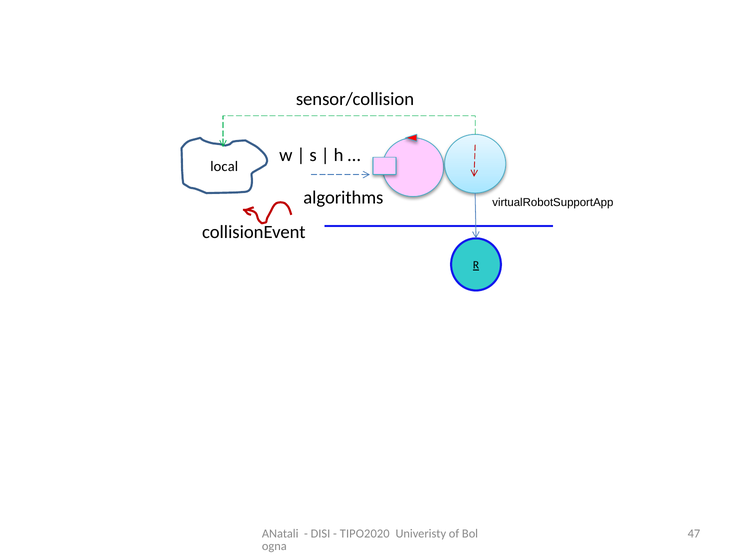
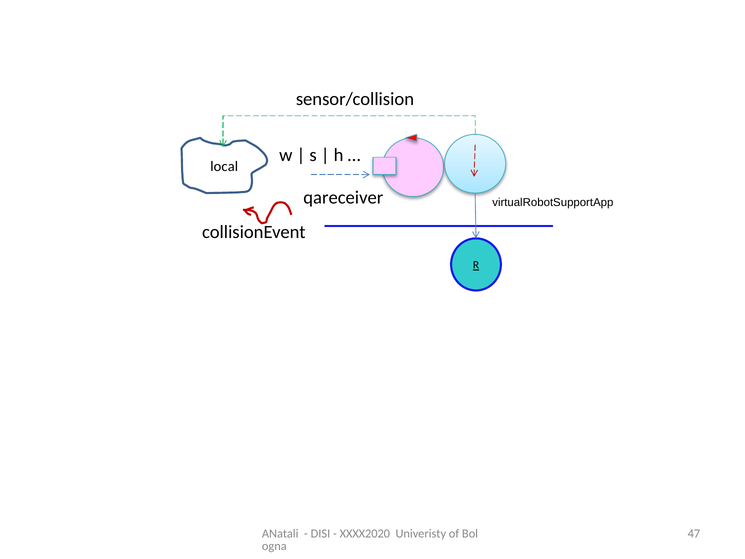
algorithms: algorithms -> qareceiver
TIPO2020: TIPO2020 -> XXXX2020
